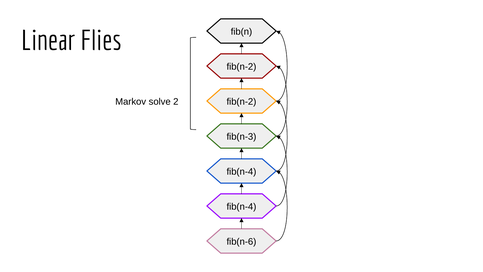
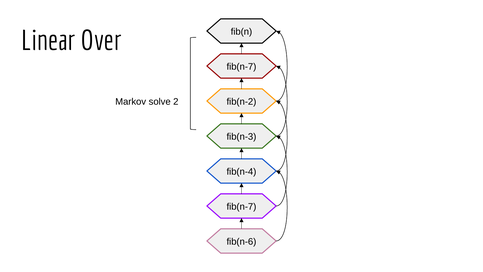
Flies: Flies -> Over
fib(n-2 at (241, 67): fib(n-2 -> fib(n-7
fib(n-4 at (241, 206): fib(n-4 -> fib(n-7
